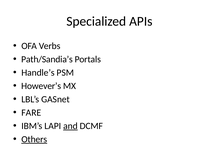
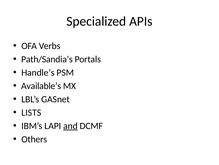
However’s: However’s -> Available’s
FARE: FARE -> LISTS
Others underline: present -> none
